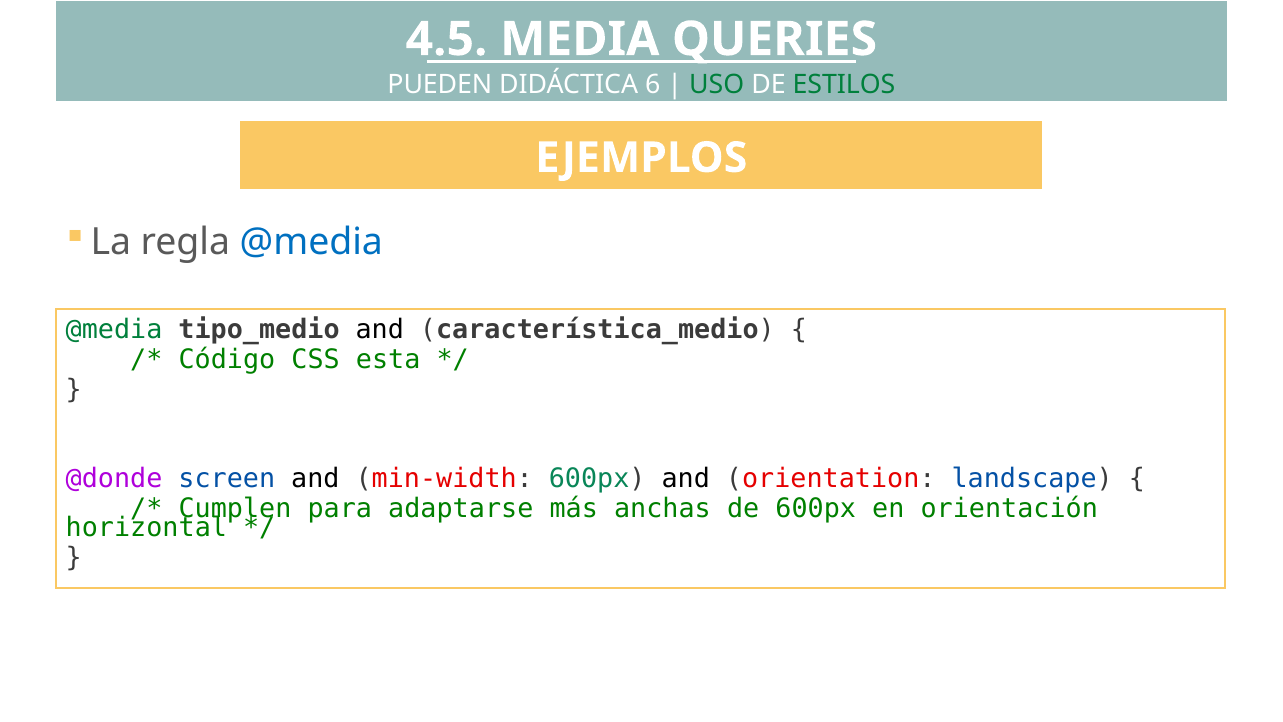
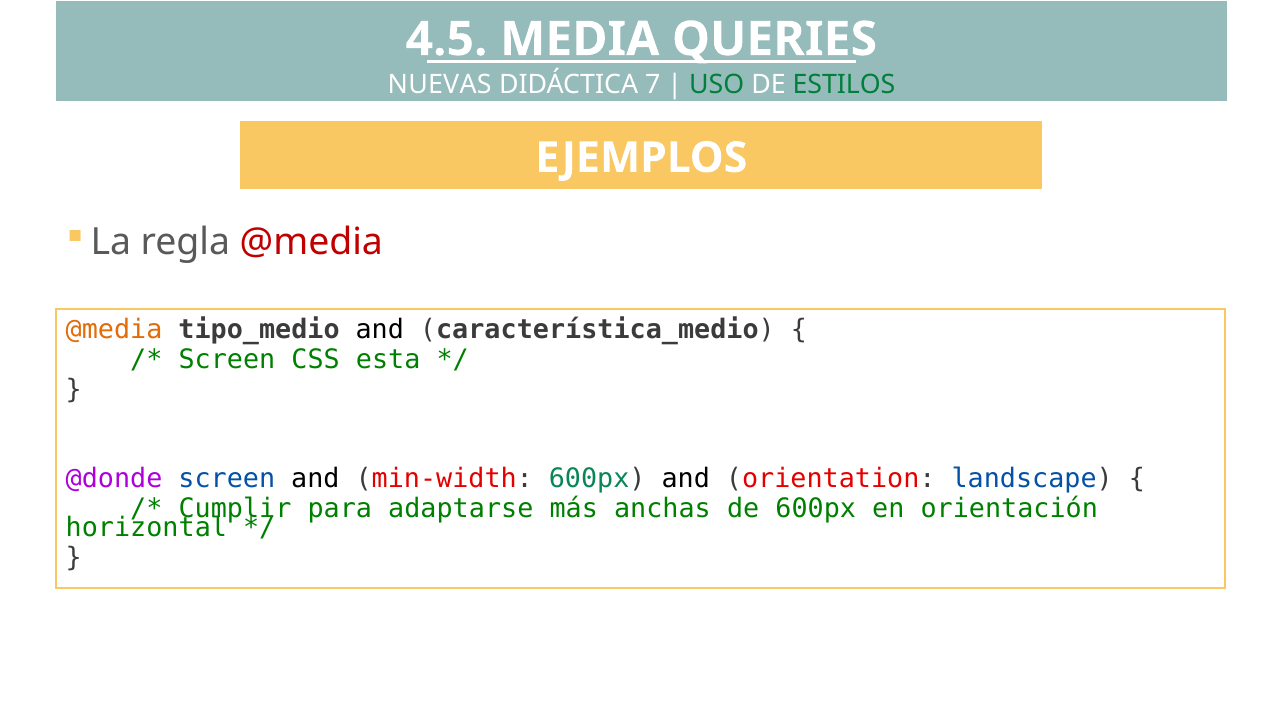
PUEDEN: PUEDEN -> NUEVAS
6: 6 -> 7
@media at (311, 242) colour: blue -> red
@media at (114, 330) colour: green -> orange
Código at (227, 359): Código -> Screen
Cumplen: Cumplen -> Cumplir
